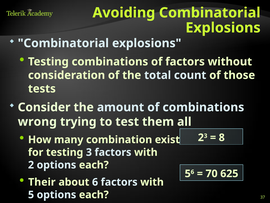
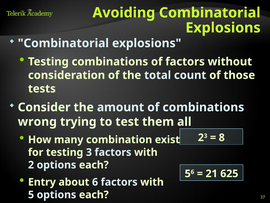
70: 70 -> 21
Their: Their -> Entry
